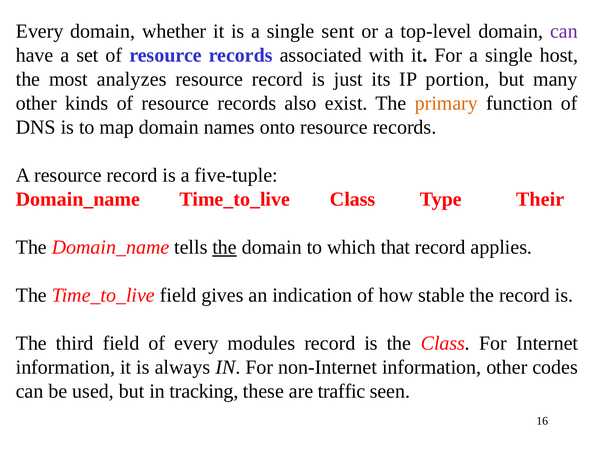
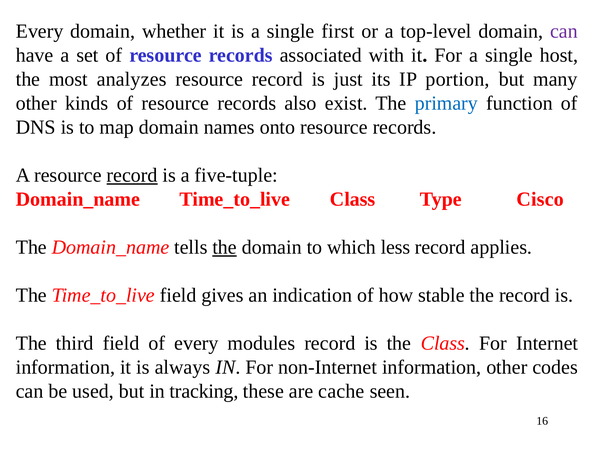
sent: sent -> first
primary colour: orange -> blue
record at (132, 175) underline: none -> present
Their: Their -> Cisco
that: that -> less
traffic: traffic -> cache
